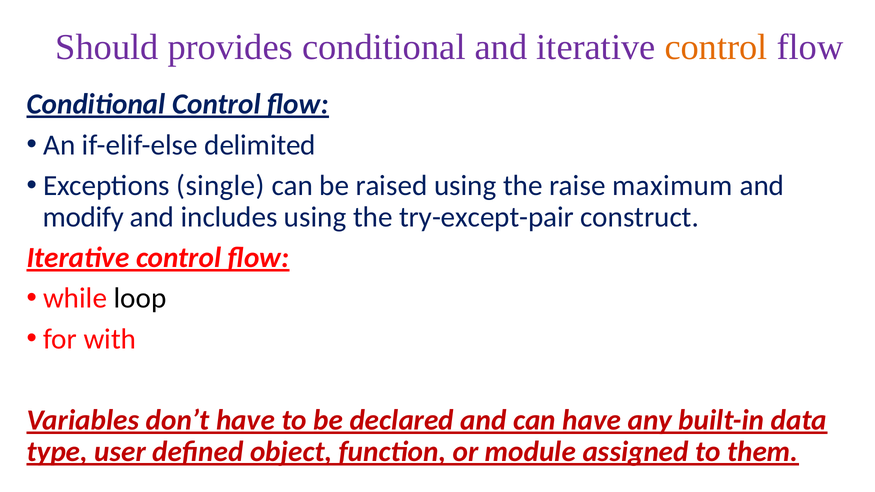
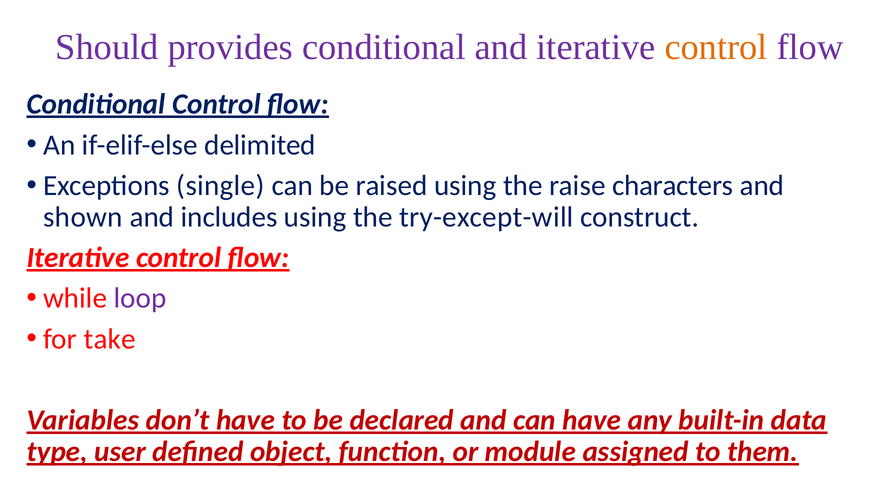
maximum: maximum -> characters
modify: modify -> shown
try-except-pair: try-except-pair -> try-except-will
loop colour: black -> purple
with: with -> take
